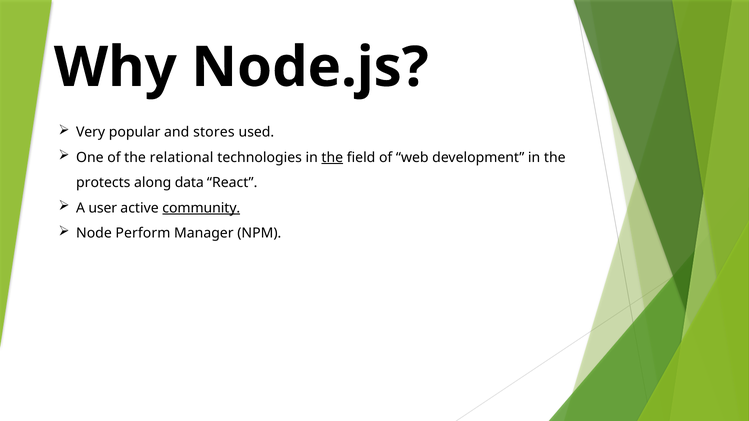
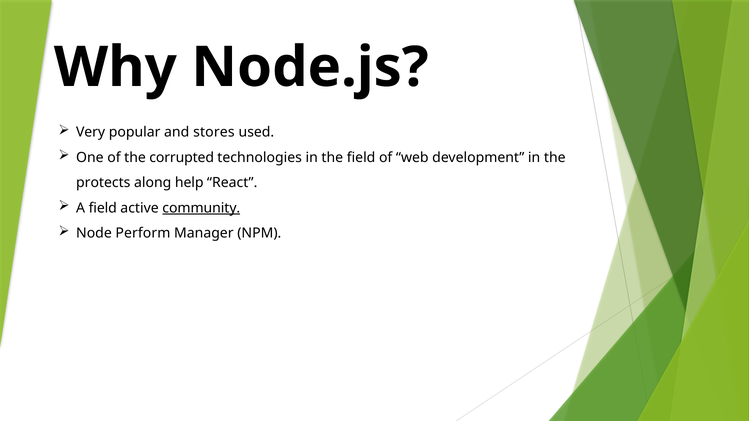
relational: relational -> corrupted
the at (332, 158) underline: present -> none
data: data -> help
A user: user -> field
